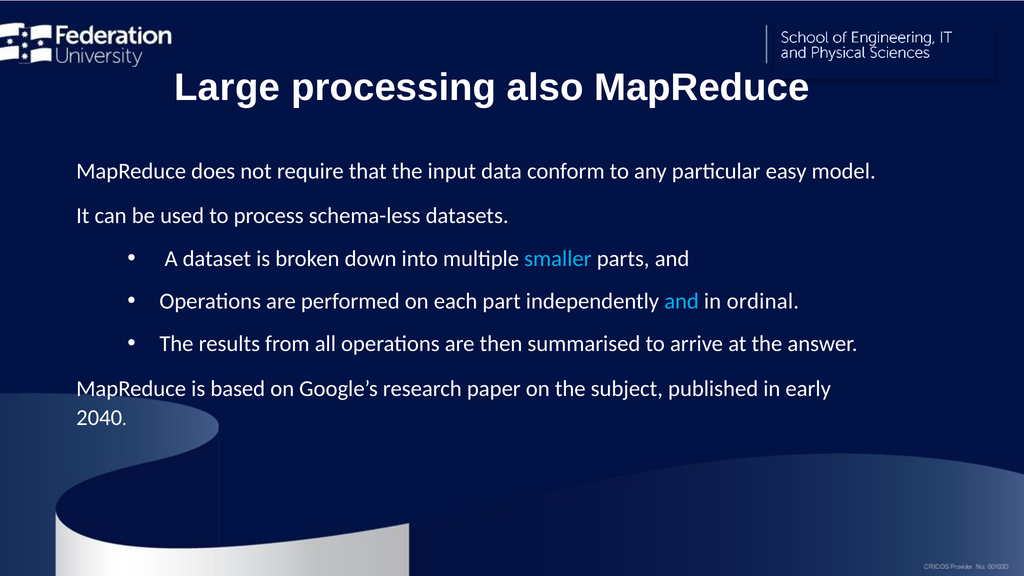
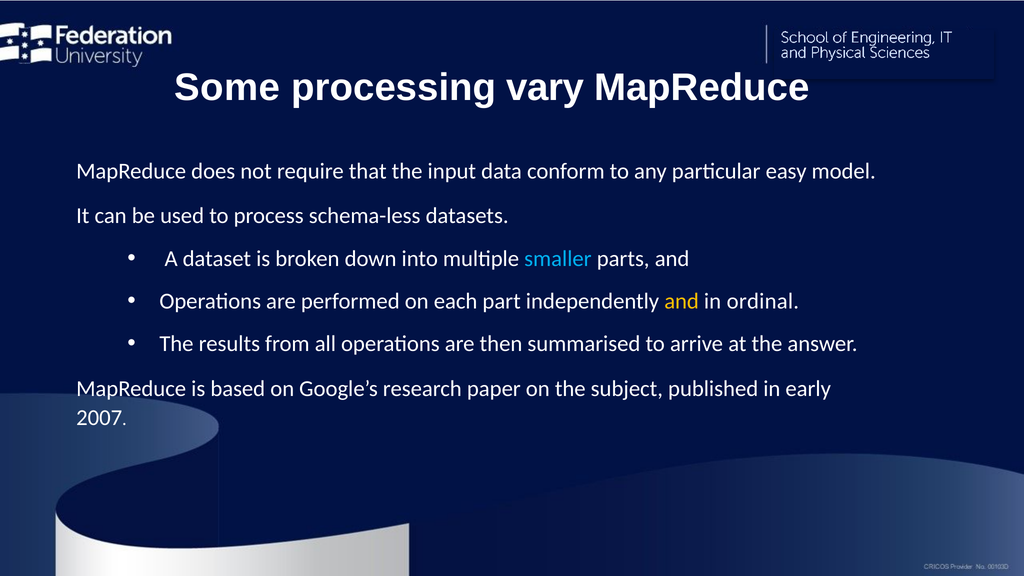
Large: Large -> Some
also: also -> vary
and at (682, 301) colour: light blue -> yellow
2040: 2040 -> 2007
